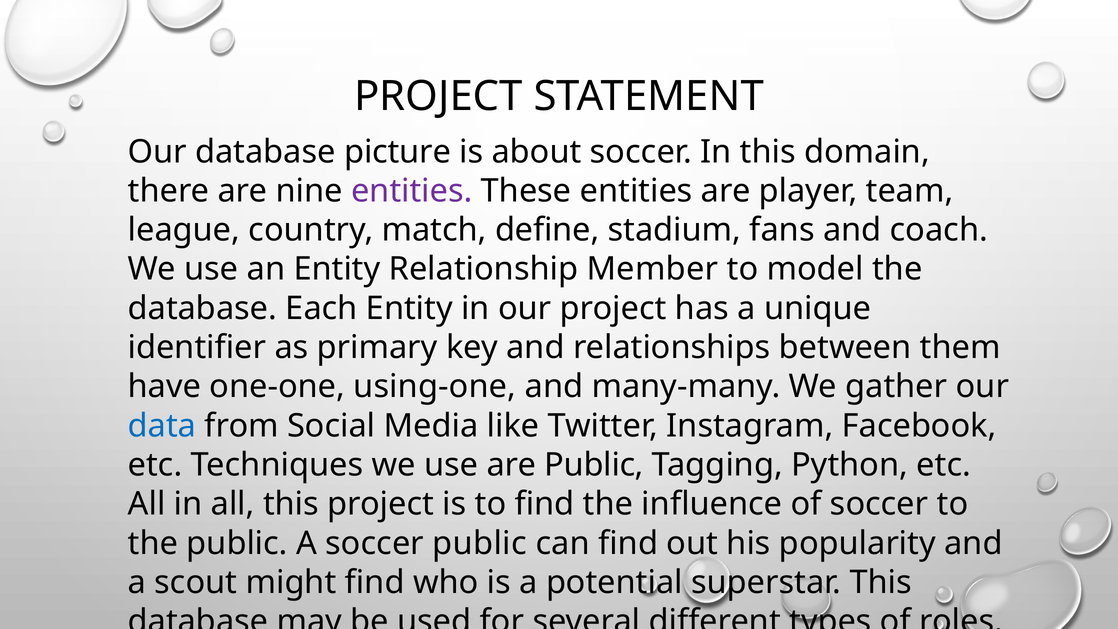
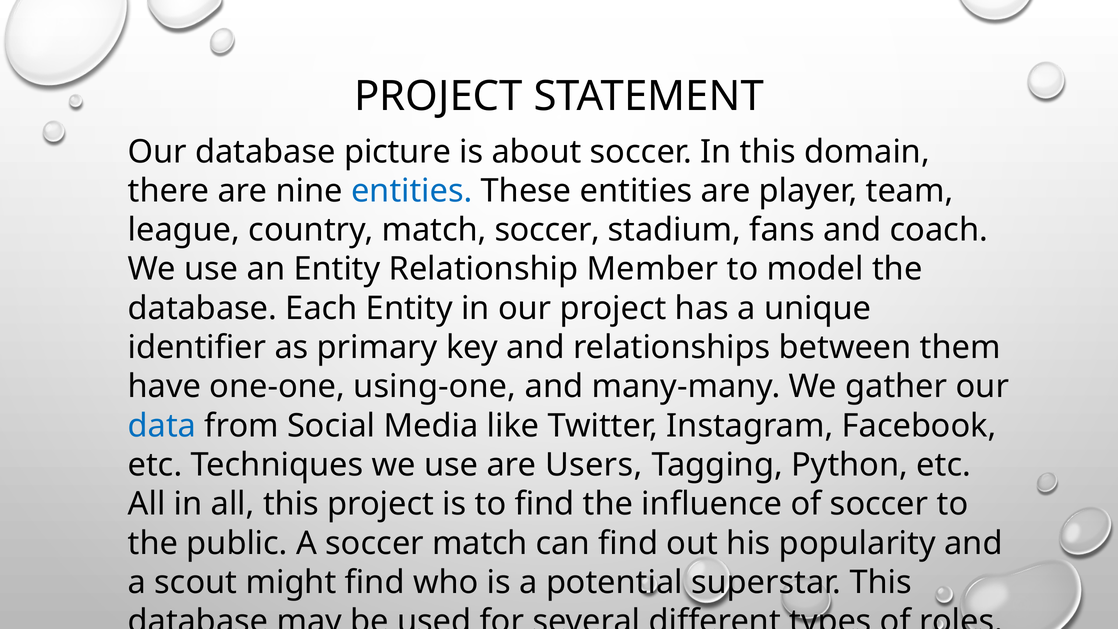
entities at (412, 191) colour: purple -> blue
match define: define -> soccer
are Public: Public -> Users
soccer public: public -> match
